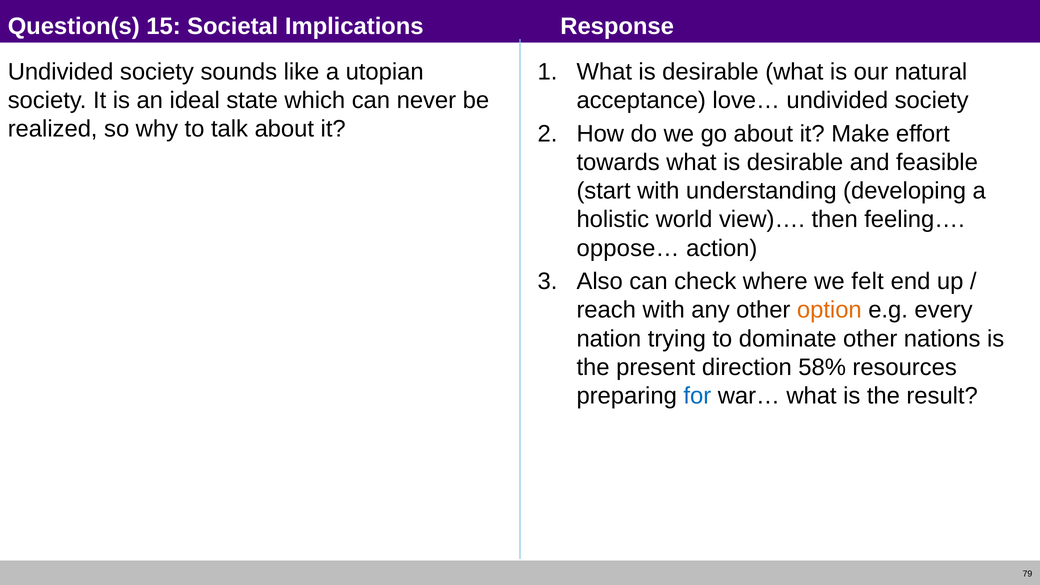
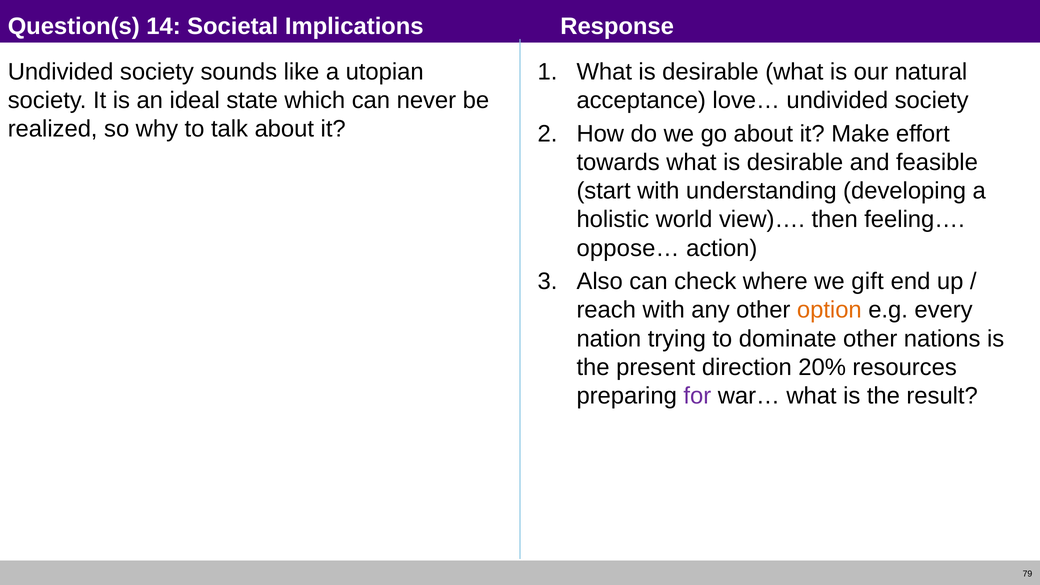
15: 15 -> 14
felt: felt -> gift
58%: 58% -> 20%
for colour: blue -> purple
